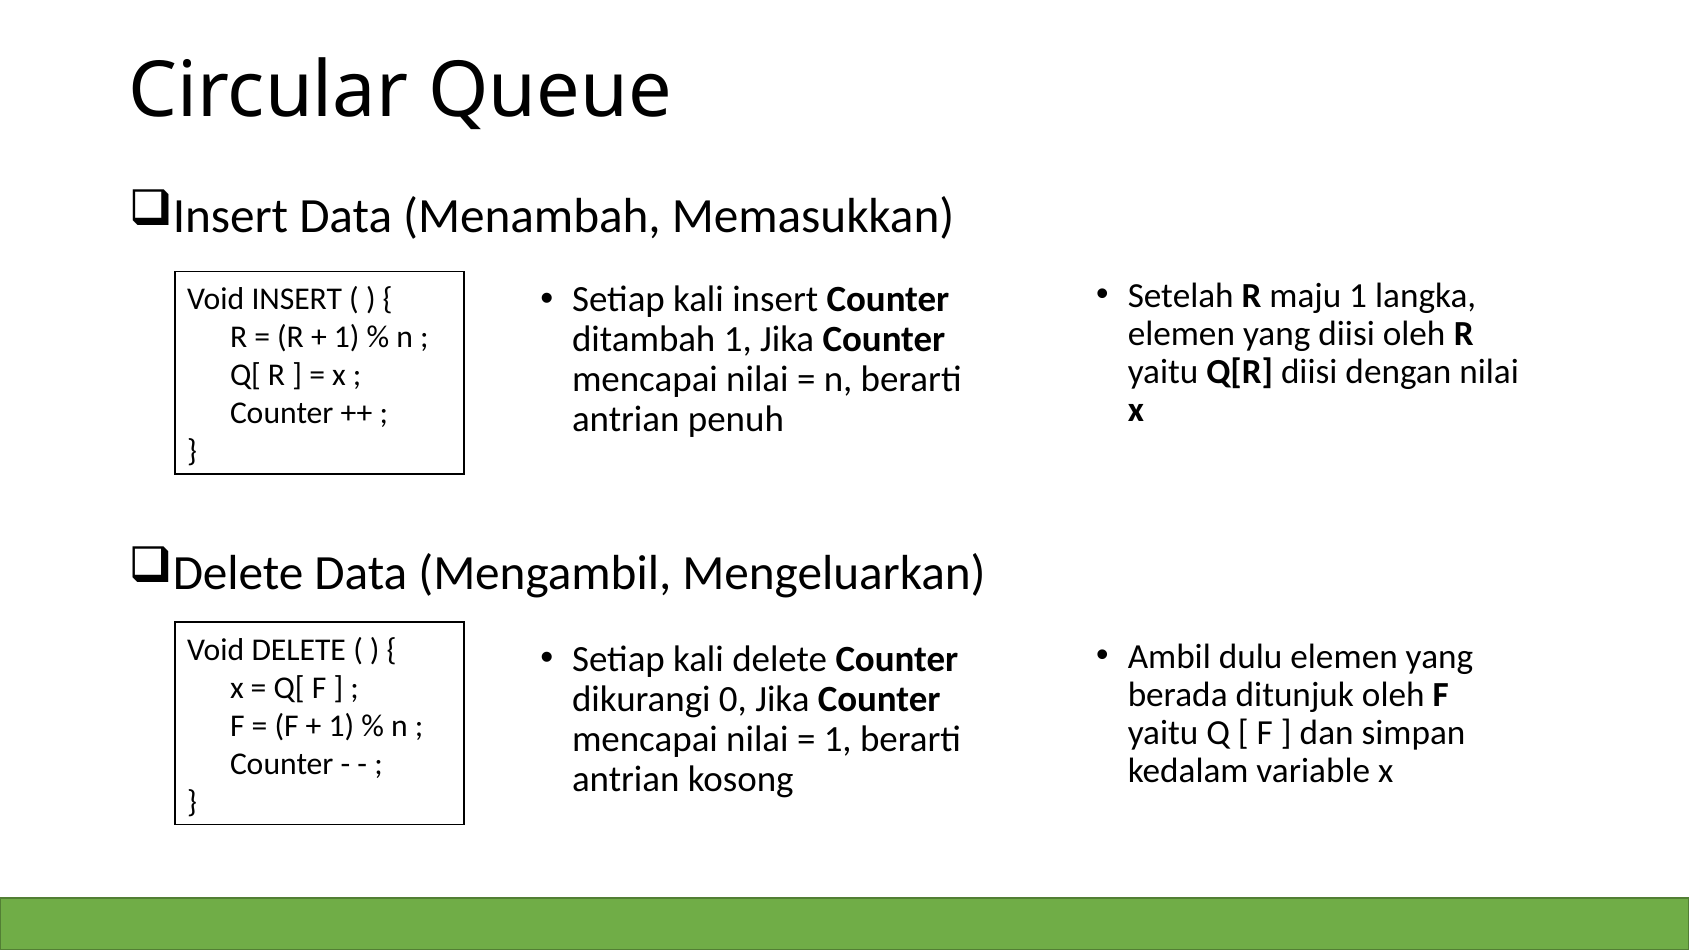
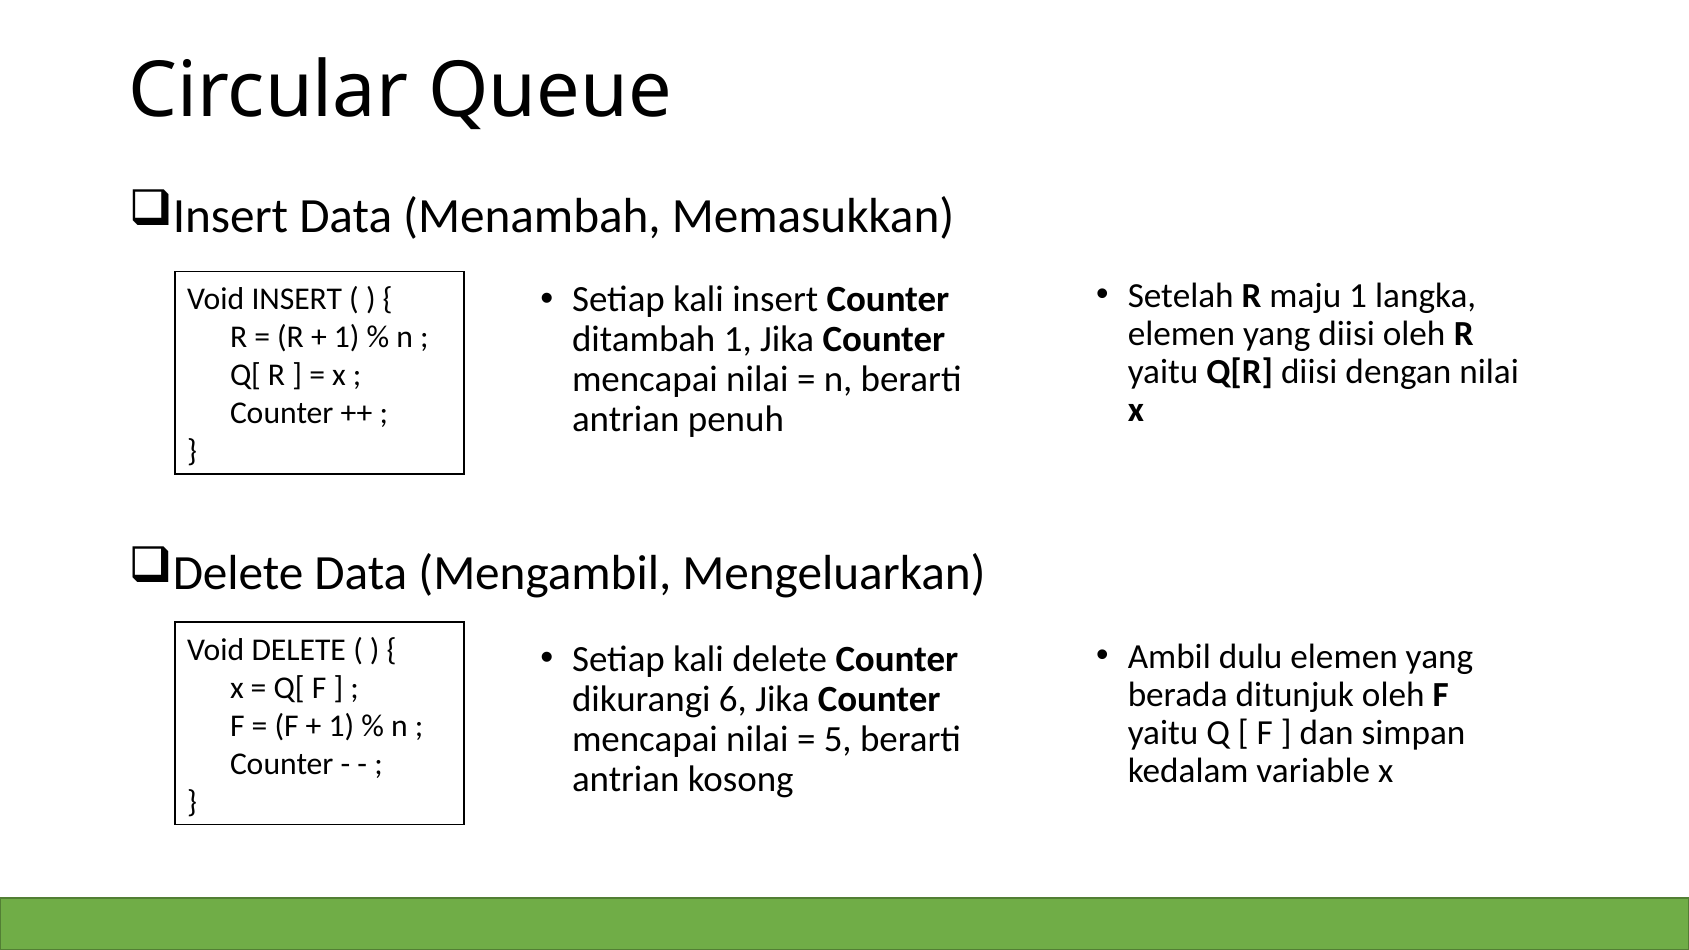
0: 0 -> 6
1 at (838, 739): 1 -> 5
